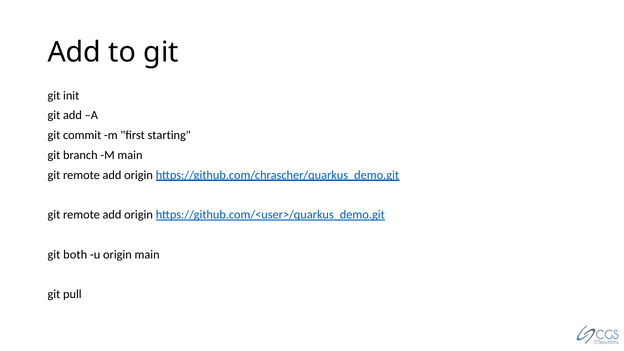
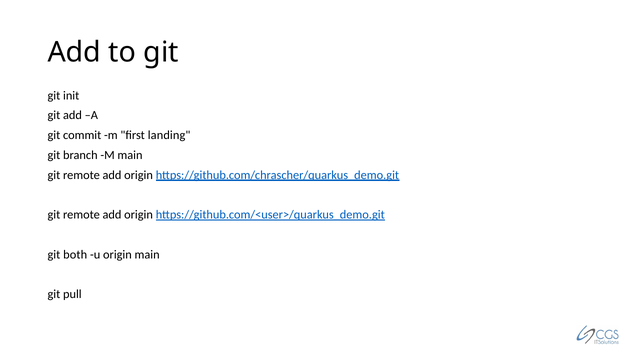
starting: starting -> landing
